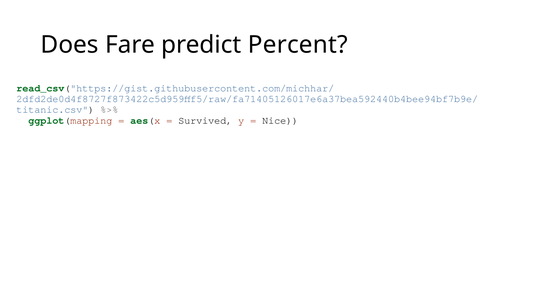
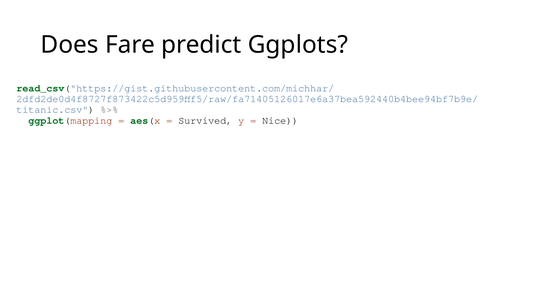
Percent: Percent -> Ggplots
